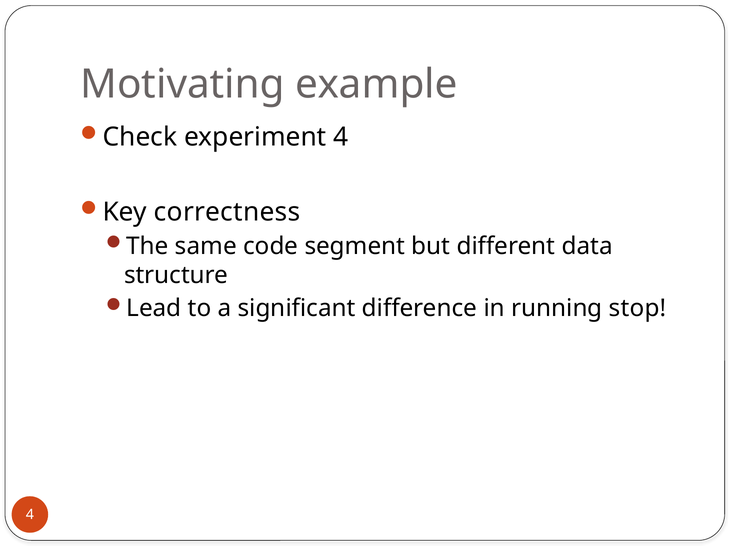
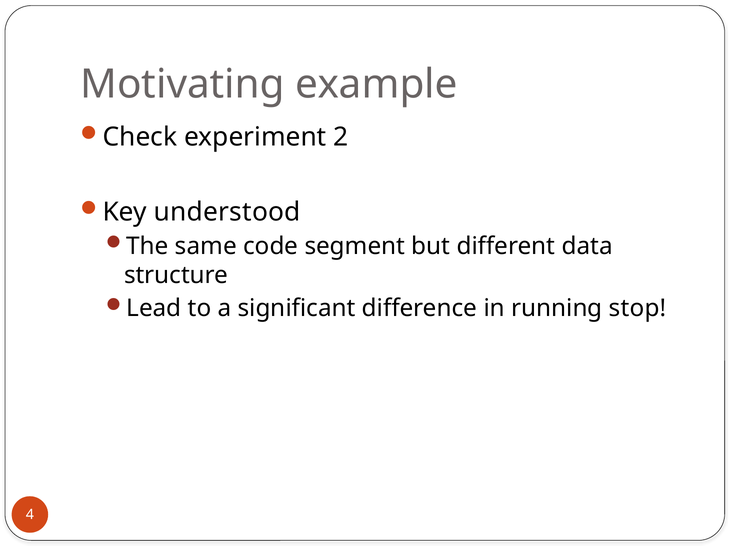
experiment 4: 4 -> 2
correctness: correctness -> understood
